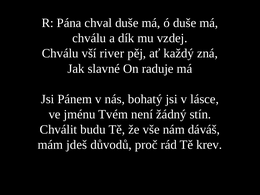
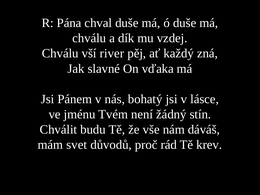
raduje: raduje -> vďaka
jdeš: jdeš -> svet
